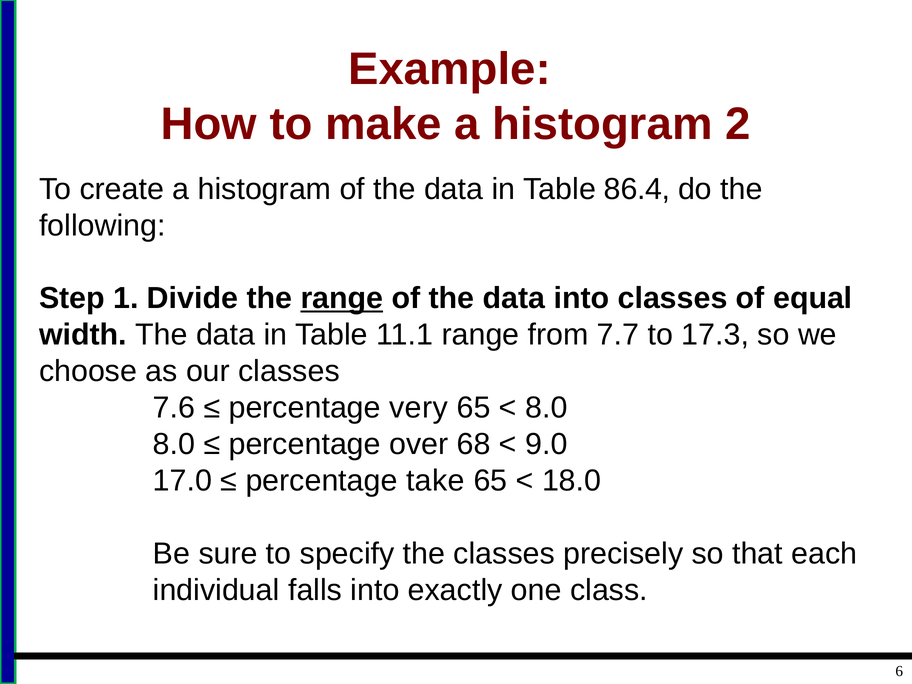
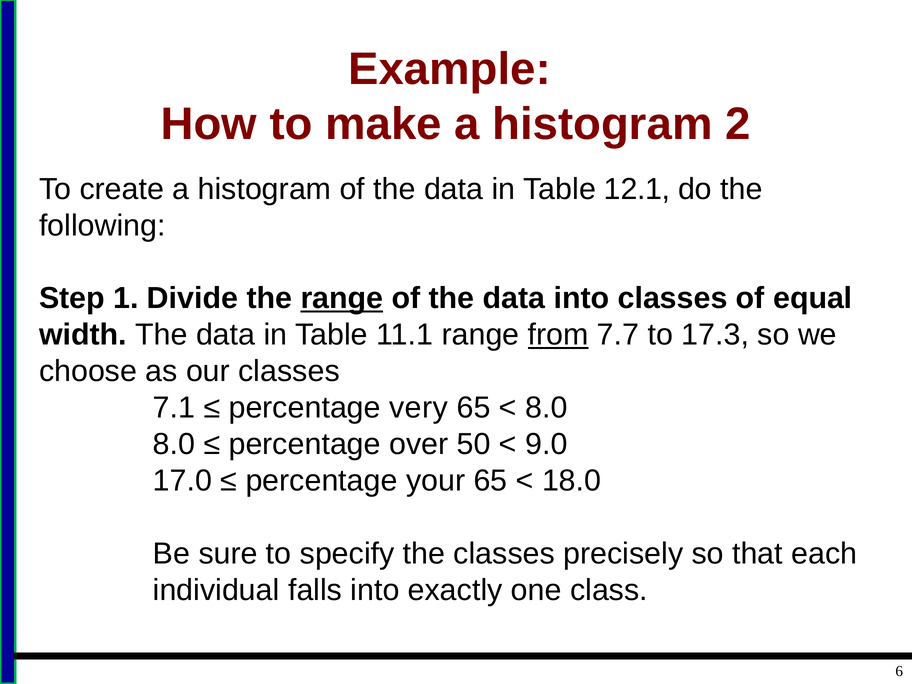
86.4: 86.4 -> 12.1
from underline: none -> present
7.6: 7.6 -> 7.1
68: 68 -> 50
take: take -> your
